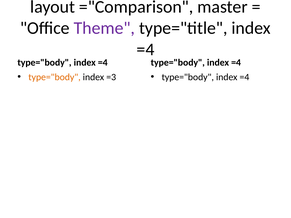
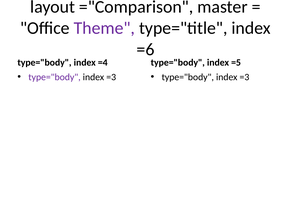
=4 at (145, 50): =4 -> =6
=4 at (236, 63): =4 -> =5
type="body at (55, 77) colour: orange -> purple
=4 at (244, 77): =4 -> =3
